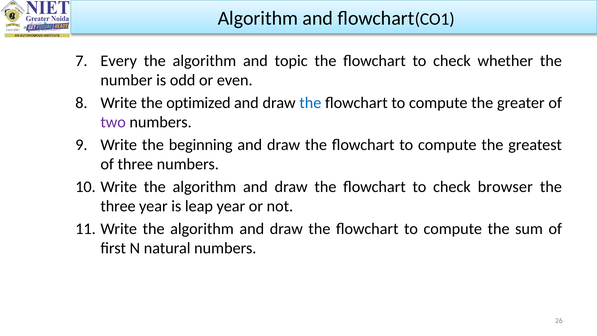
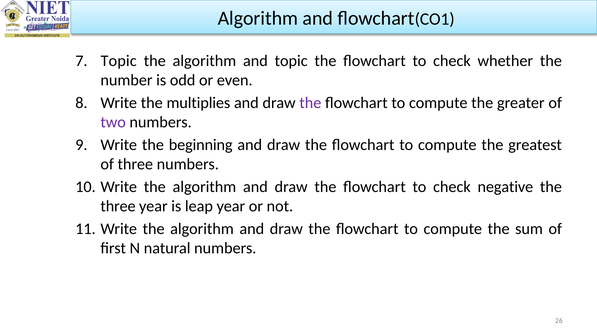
Every at (119, 61): Every -> Topic
optimized: optimized -> multiplies
the at (310, 103) colour: blue -> purple
browser: browser -> negative
